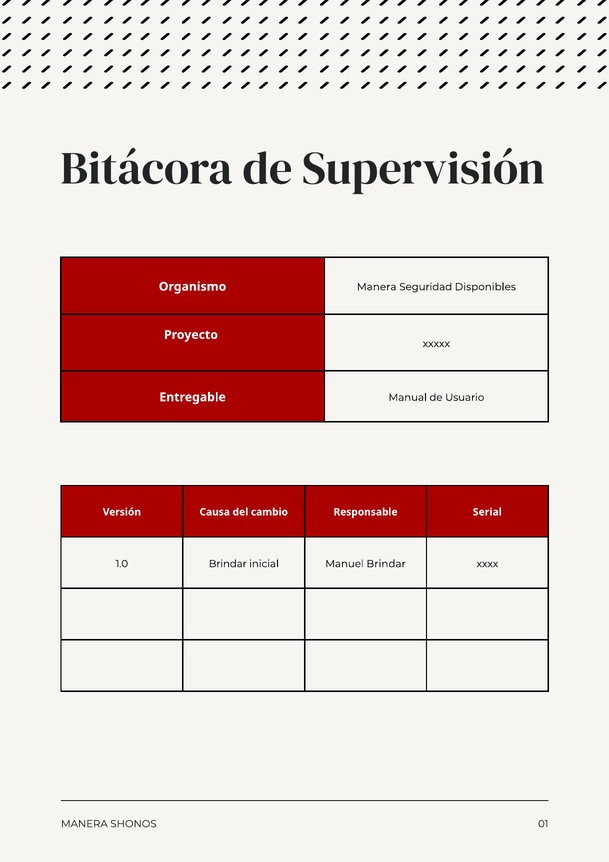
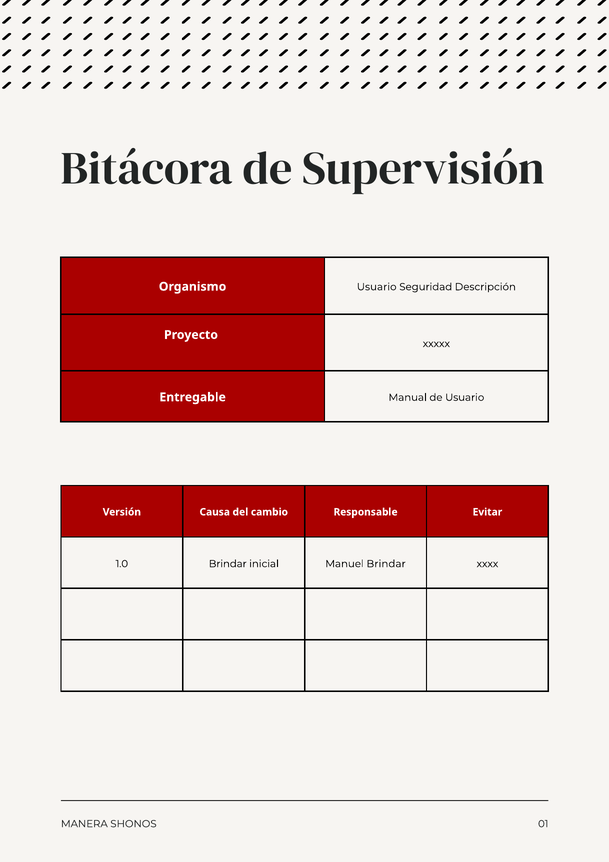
Organismo Manera: Manera -> Usuario
Disponibles: Disponibles -> Descripción
Serial: Serial -> Evitar
